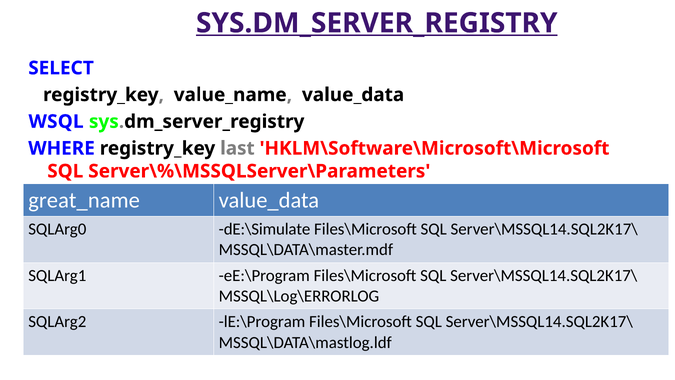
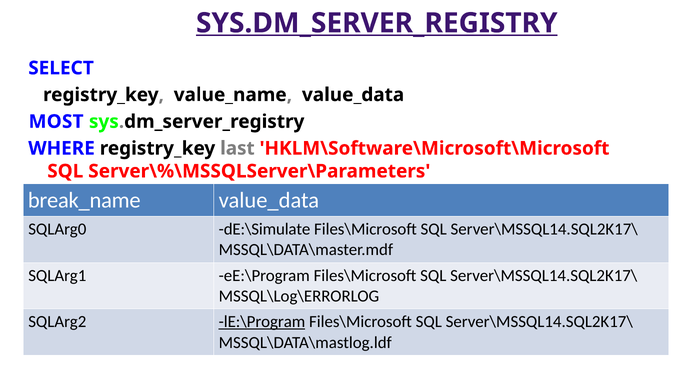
WSQL: WSQL -> MOST
great_name: great_name -> break_name
lE:\Program underline: none -> present
